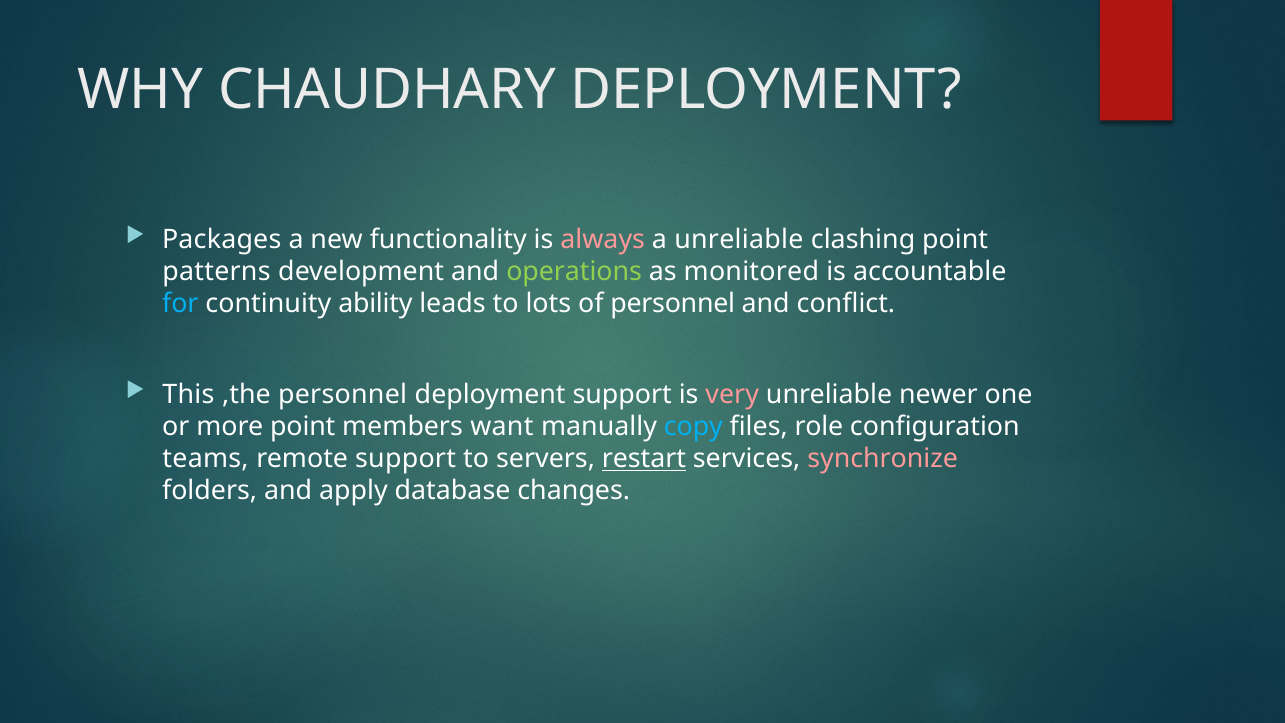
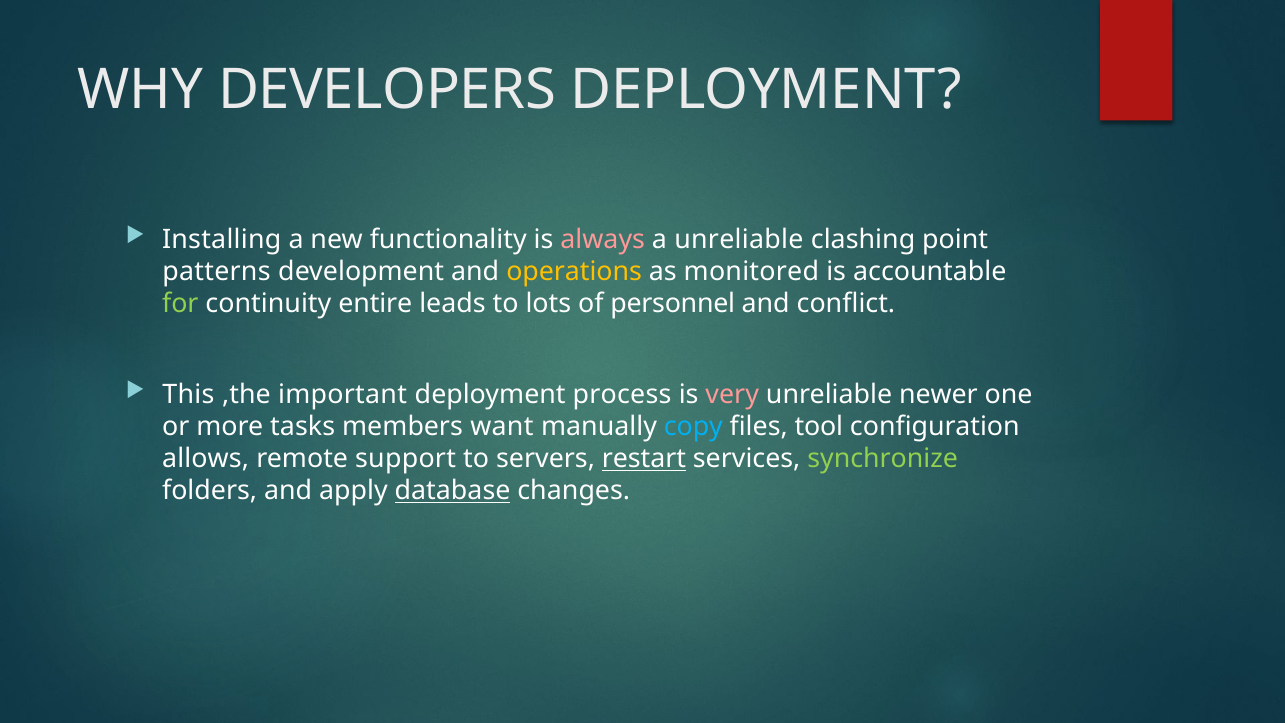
CHAUDHARY: CHAUDHARY -> DEVELOPERS
Packages: Packages -> Installing
operations colour: light green -> yellow
for colour: light blue -> light green
ability: ability -> entire
,the personnel: personnel -> important
deployment support: support -> process
more point: point -> tasks
role: role -> tool
teams: teams -> allows
synchronize colour: pink -> light green
database underline: none -> present
